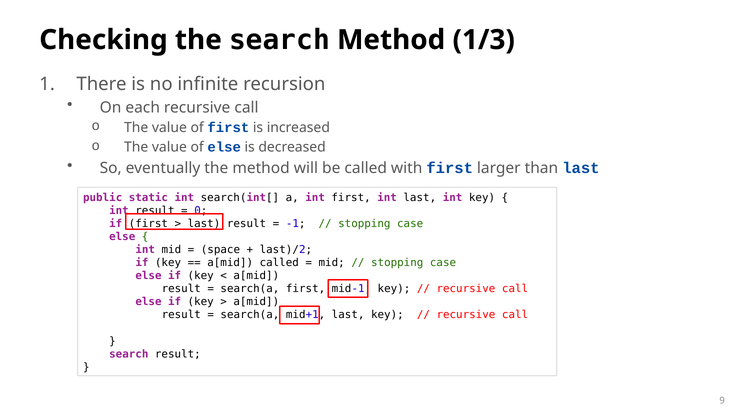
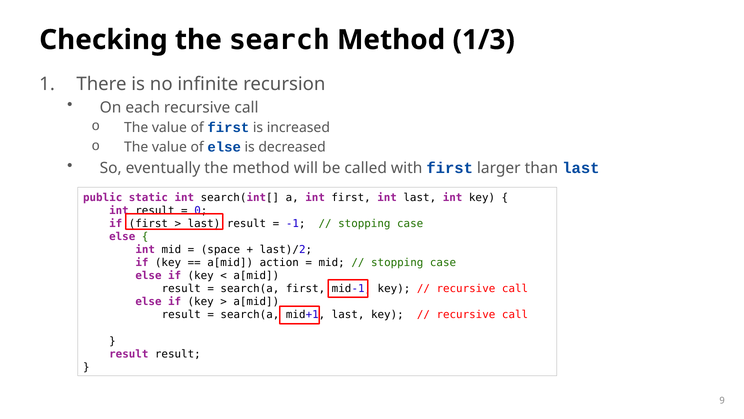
a[mid called: called -> action
search at (129, 354): search -> result
